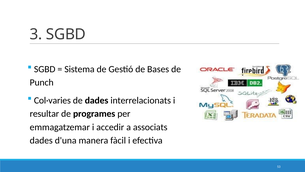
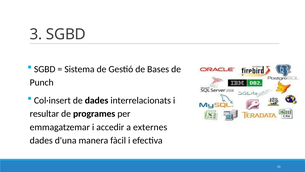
Col·varies: Col·varies -> Col·insert
associats: associats -> externes
